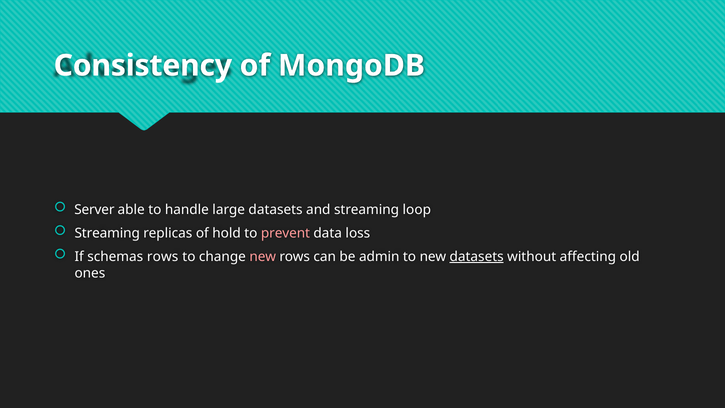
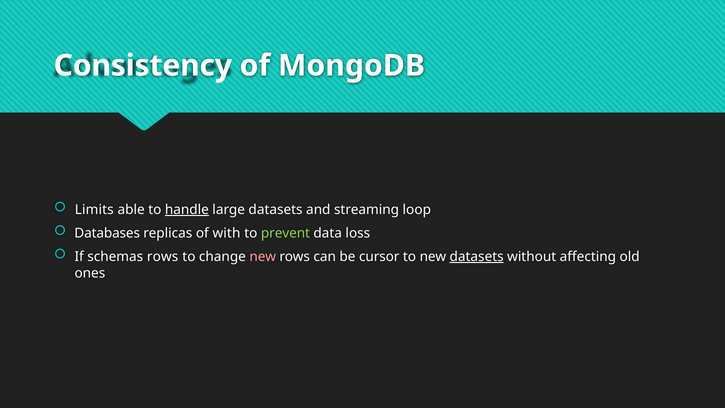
Server: Server -> Limits
handle underline: none -> present
Streaming at (107, 233): Streaming -> Databases
hold: hold -> with
prevent colour: pink -> light green
admin: admin -> cursor
